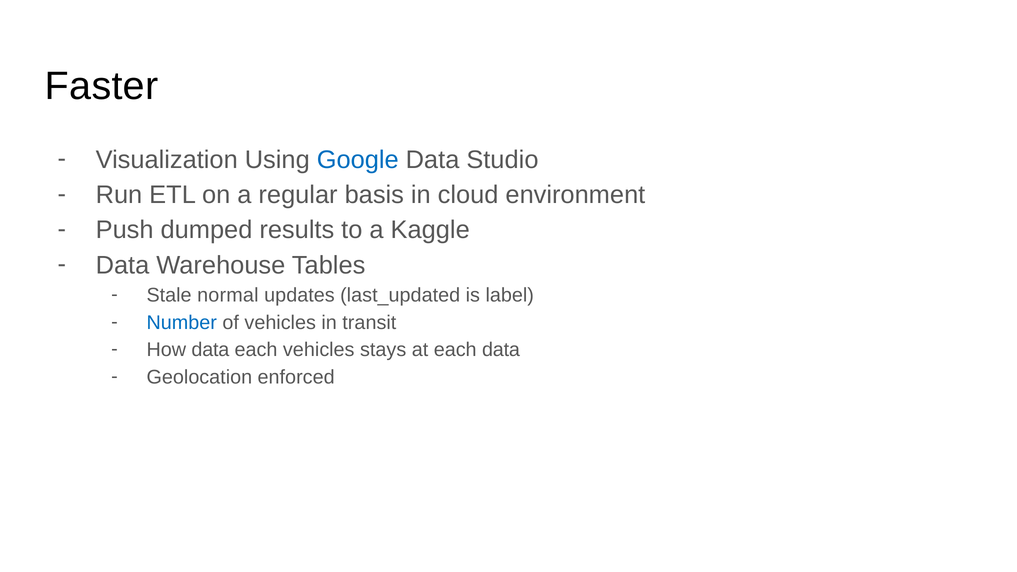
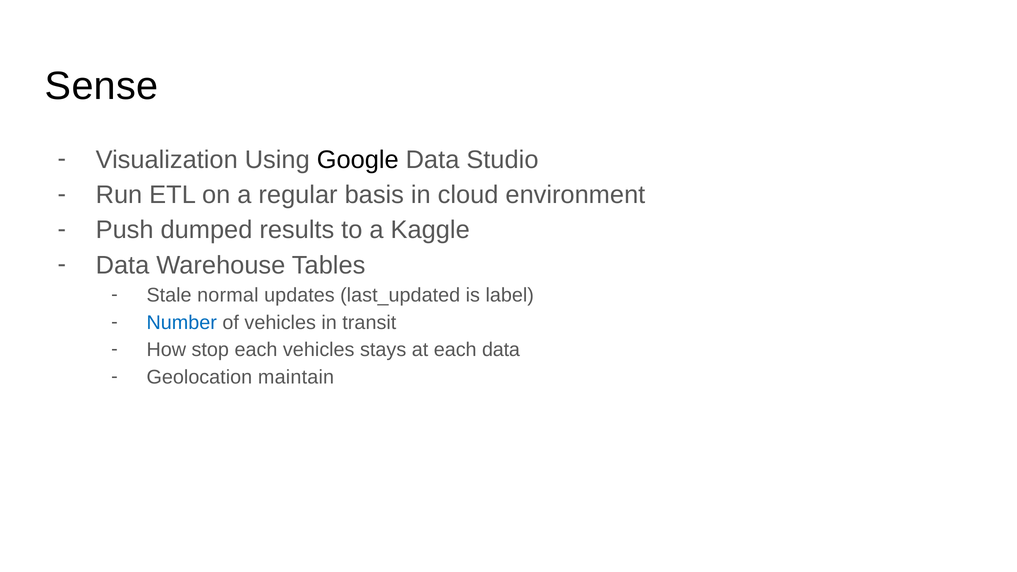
Faster: Faster -> Sense
Google colour: blue -> black
How data: data -> stop
enforced: enforced -> maintain
